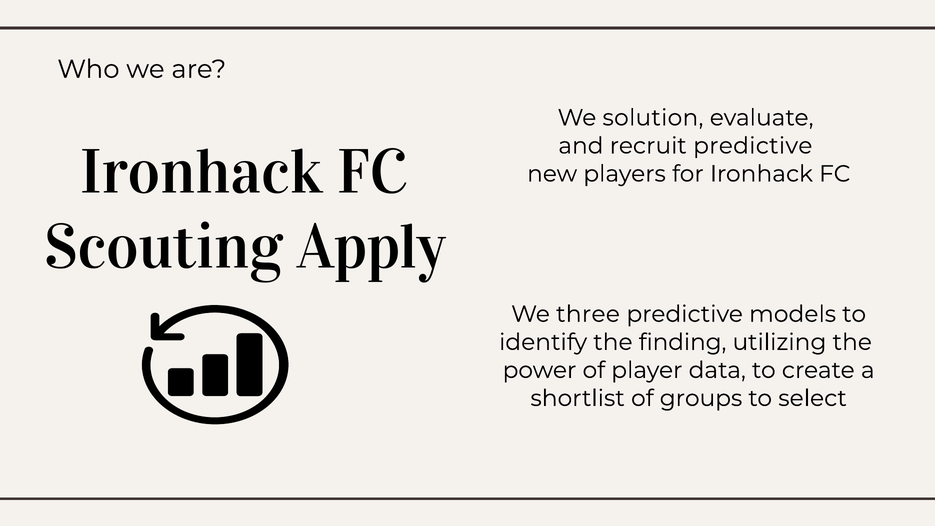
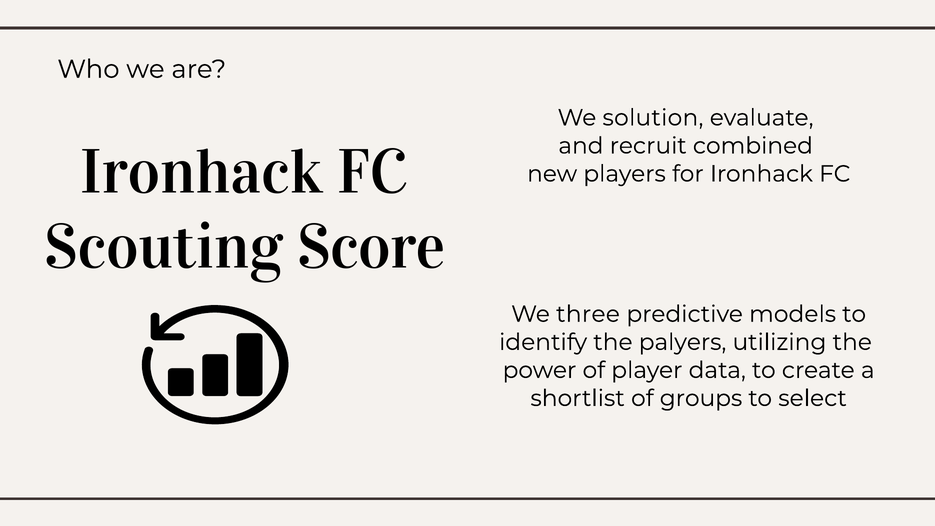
recruit predictive: predictive -> combined
Apply: Apply -> Score
finding: finding -> palyers
